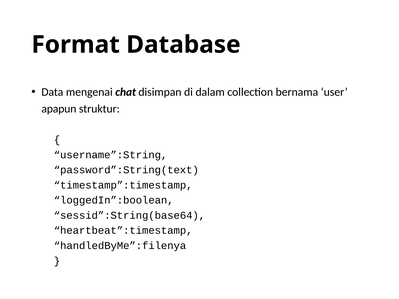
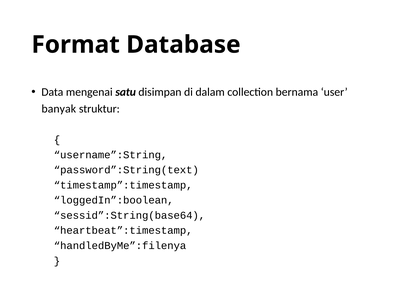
chat: chat -> satu
apapun: apapun -> banyak
